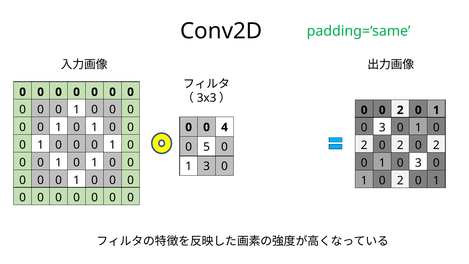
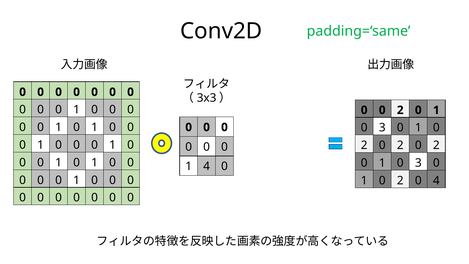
4 at (224, 127): 4 -> 0
5 at (207, 147): 5 -> 0
1 3: 3 -> 4
1 at (436, 180): 1 -> 4
